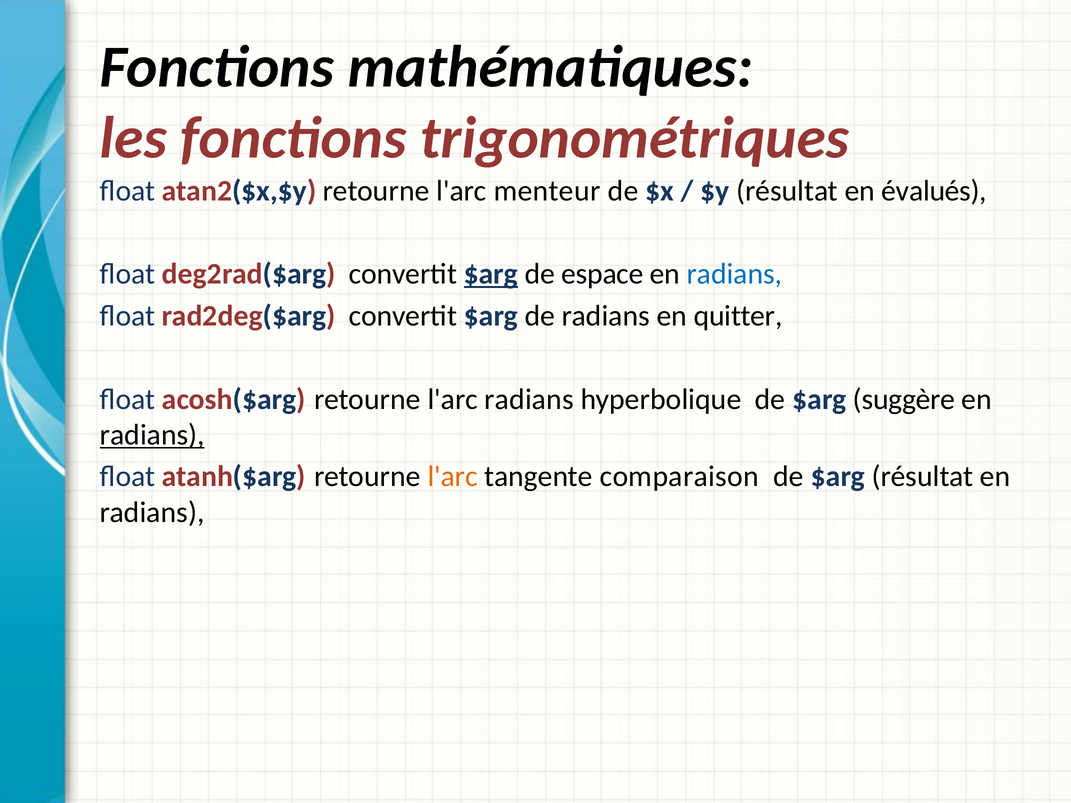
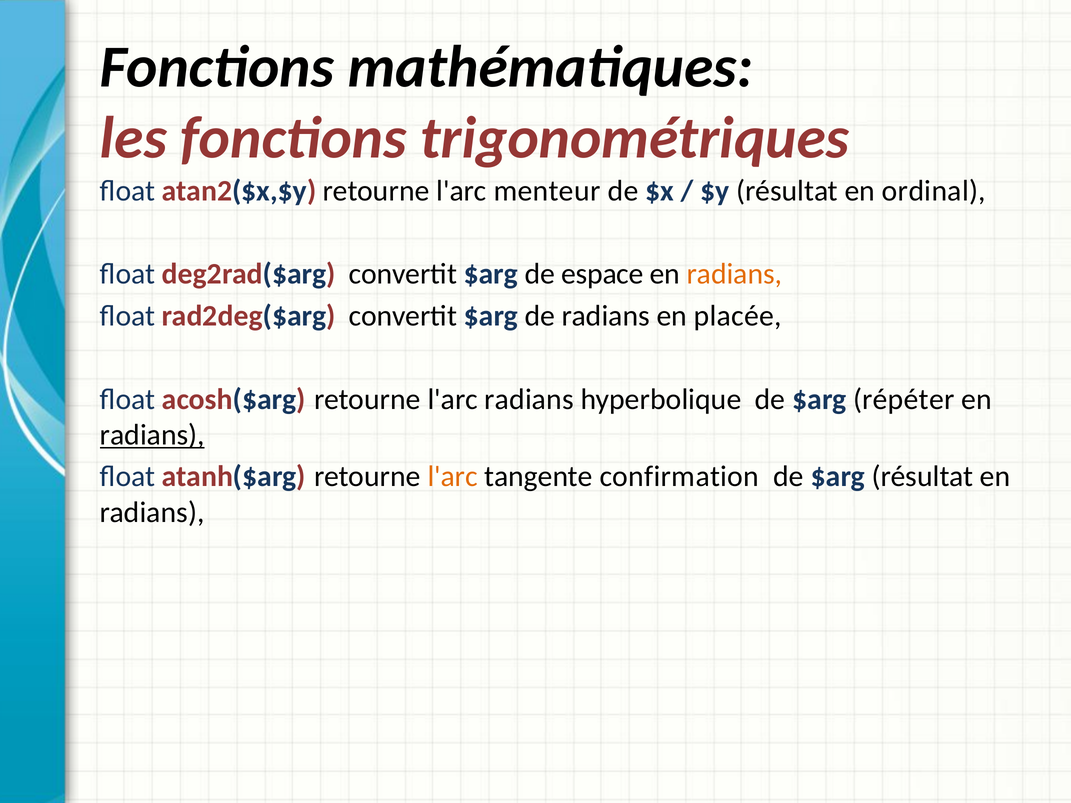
évalués: évalués -> ordinal
$arg at (491, 274) underline: present -> none
radians at (734, 274) colour: blue -> orange
quitter: quitter -> placée
suggère: suggère -> répéter
comparaison: comparaison -> confirmation
